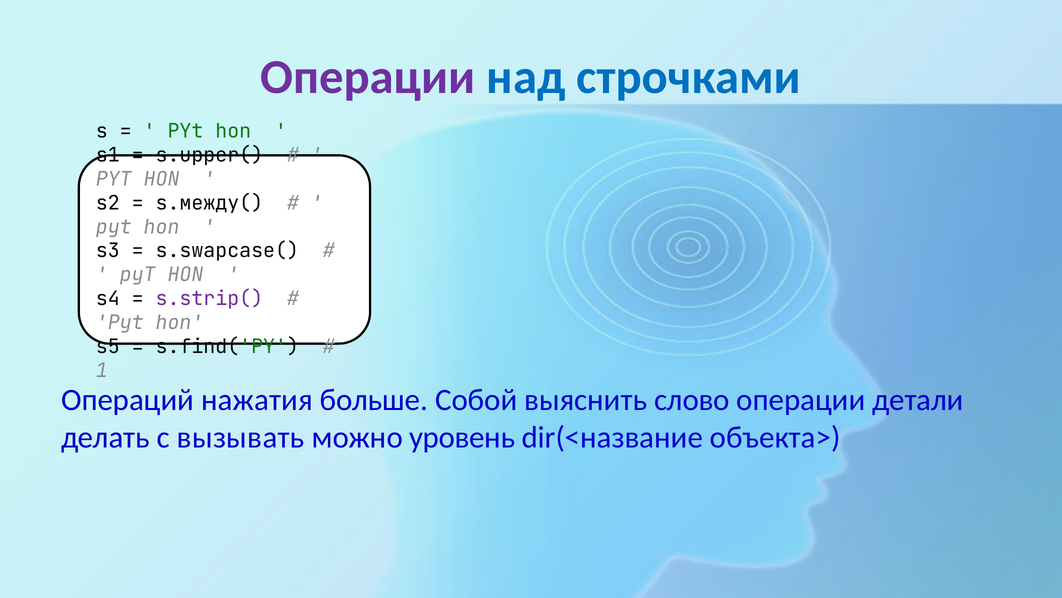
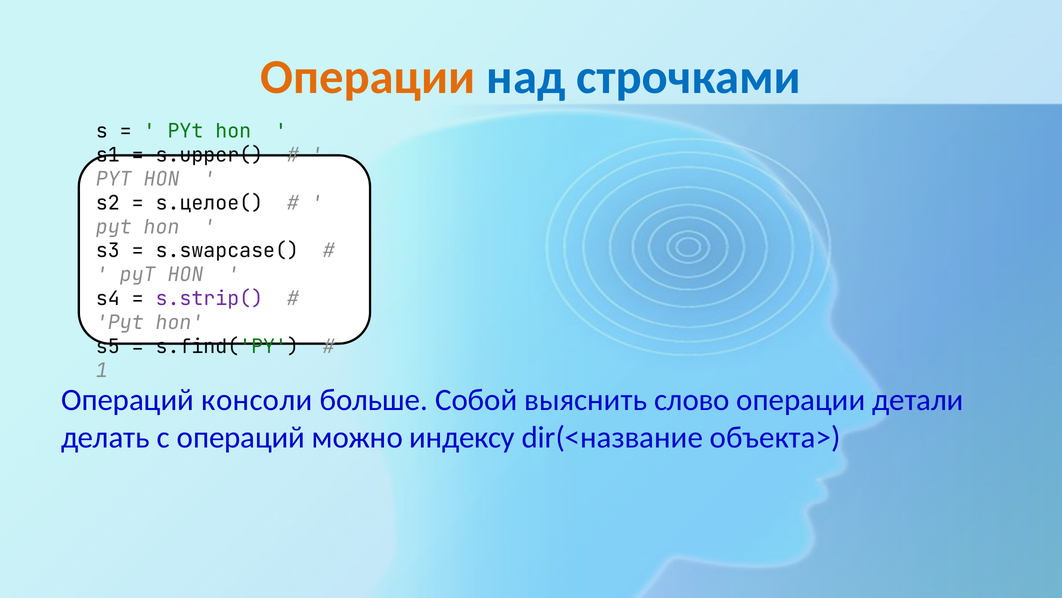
Операции at (368, 77) colour: purple -> orange
s.между(: s.между( -> s.целое(
нажатия: нажатия -> консоли
с вызывать: вызывать -> операций
уровень: уровень -> индексу
